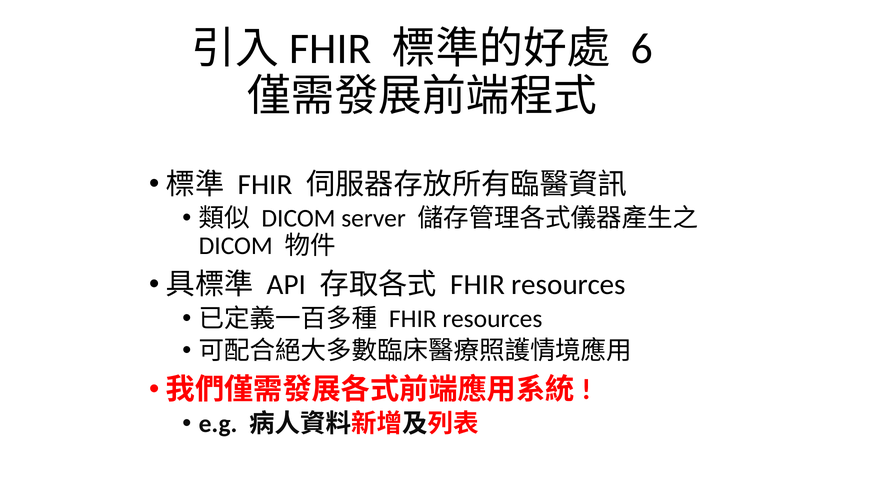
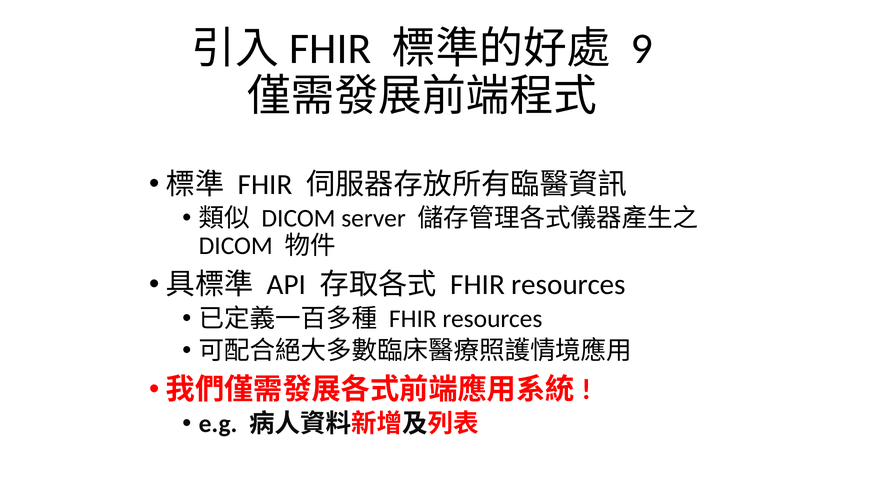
6: 6 -> 9
